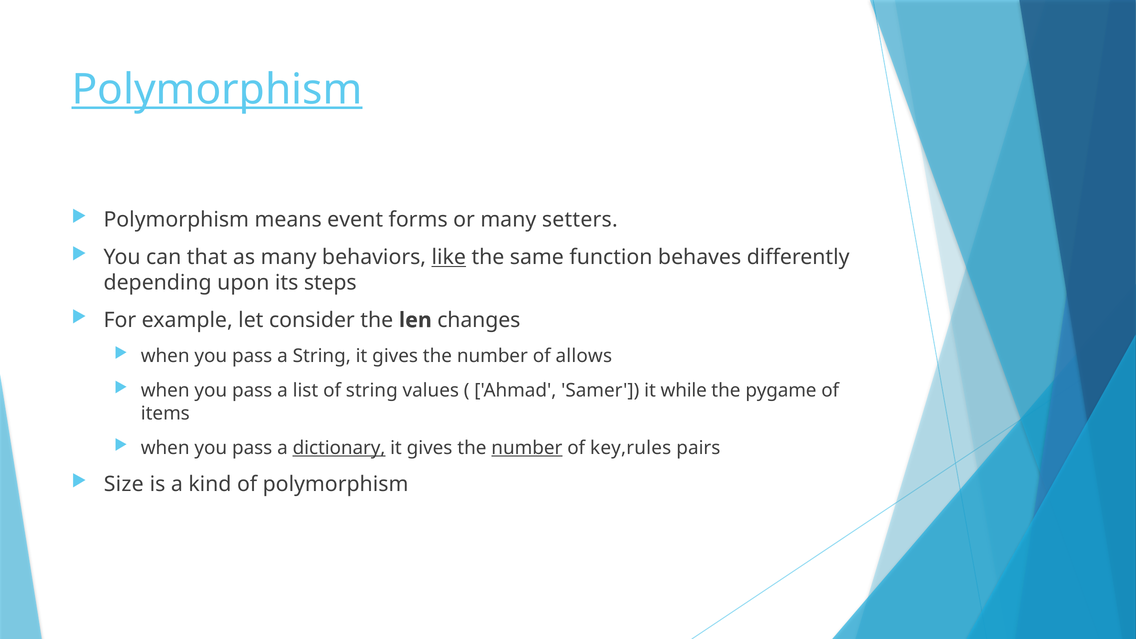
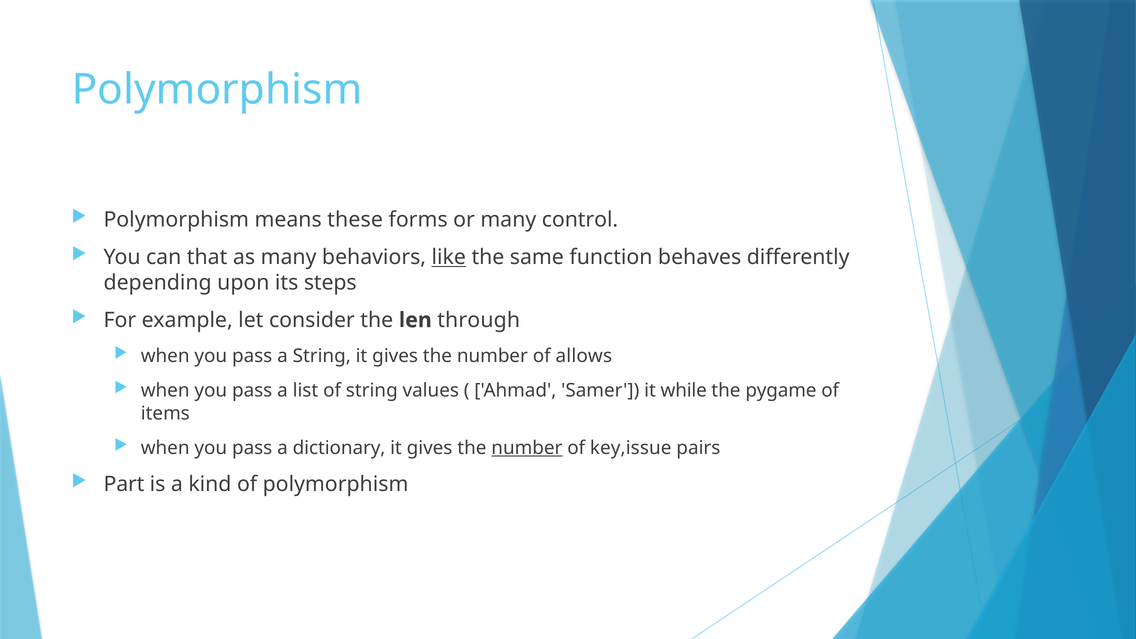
Polymorphism at (217, 90) underline: present -> none
event: event -> these
setters: setters -> control
changes: changes -> through
dictionary underline: present -> none
key,rules: key,rules -> key,issue
Size: Size -> Part
